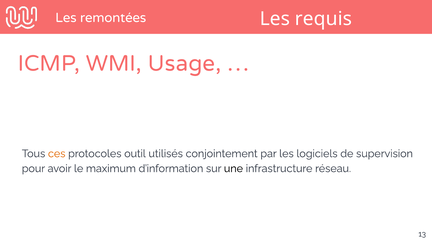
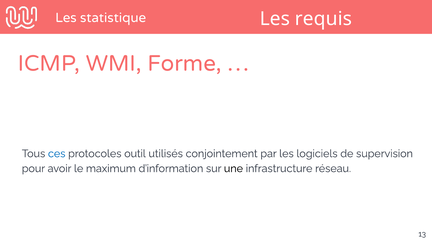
remontées: remontées -> statistique
Usage: Usage -> Forme
ces colour: orange -> blue
